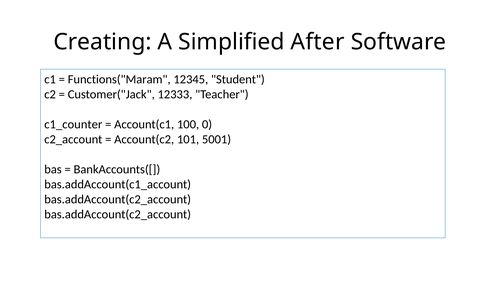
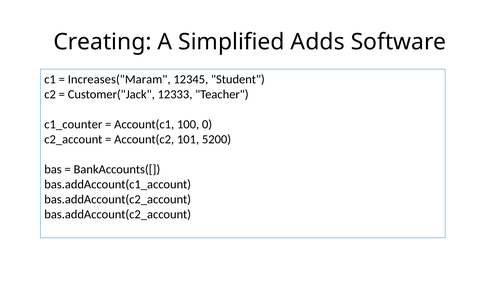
After: After -> Adds
Functions("Maram: Functions("Maram -> Increases("Maram
5001: 5001 -> 5200
